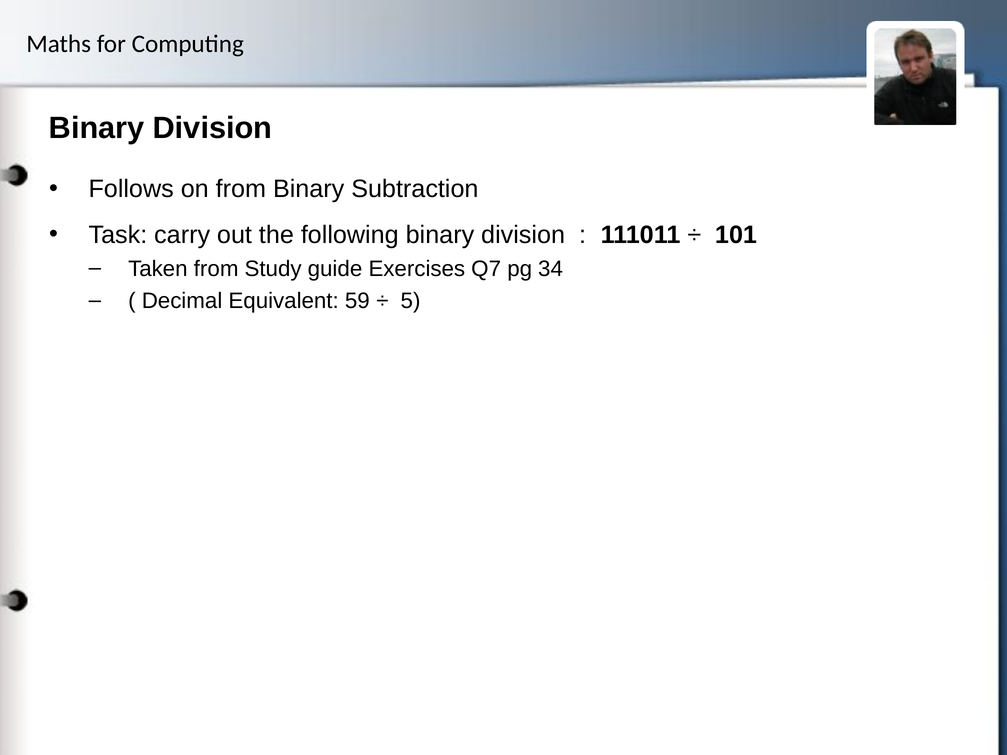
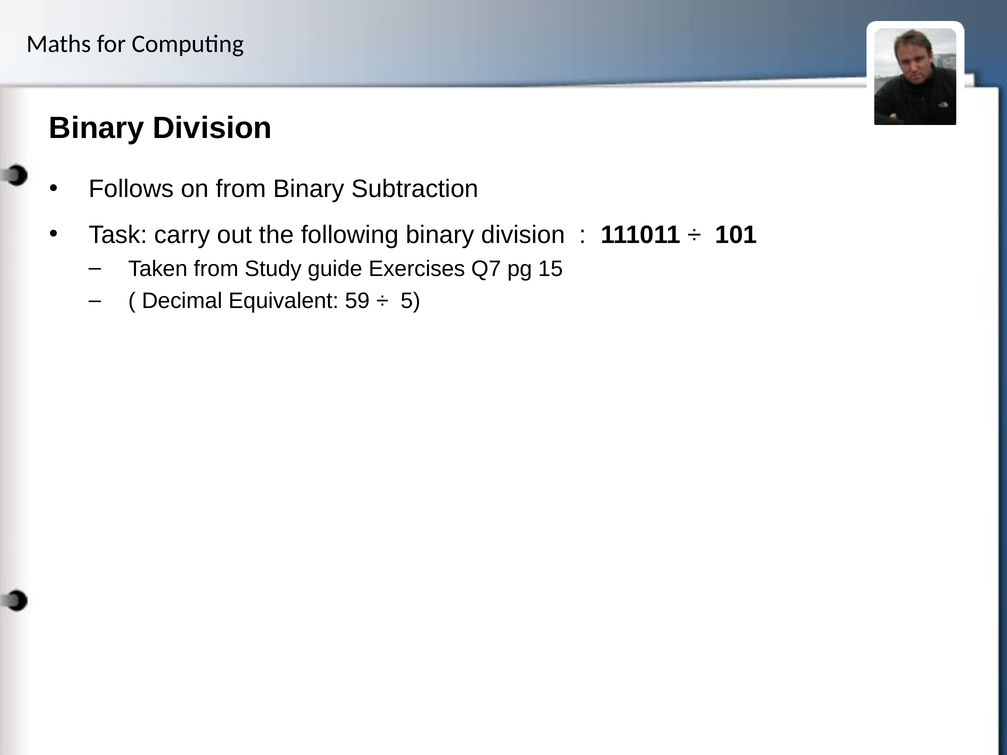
34: 34 -> 15
